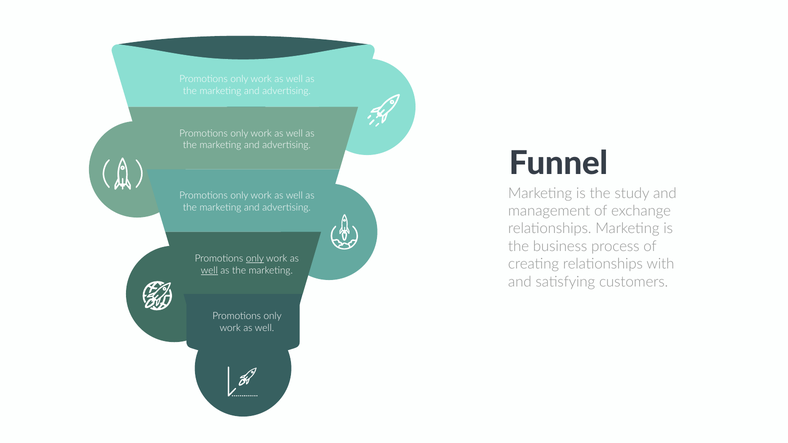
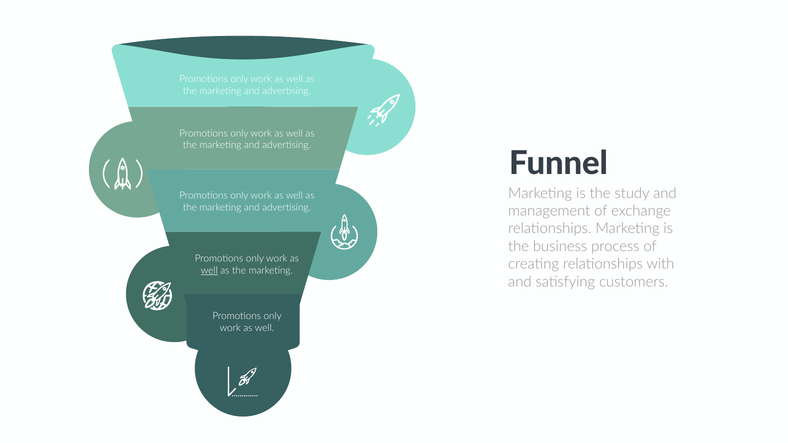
only at (255, 259) underline: present -> none
